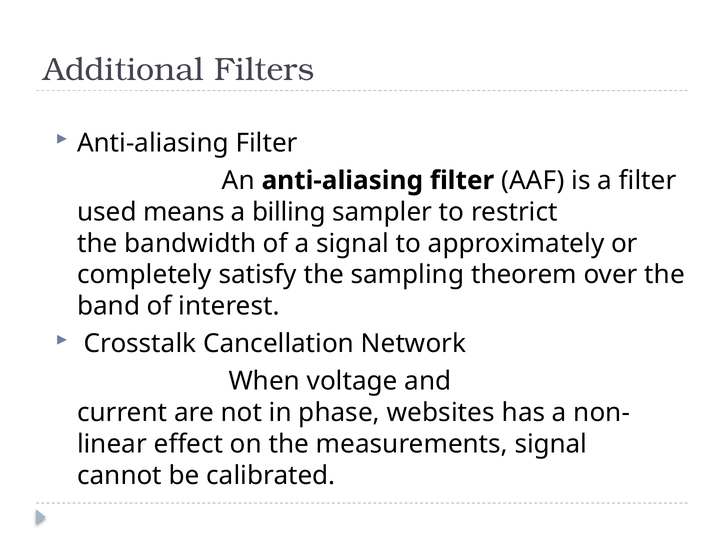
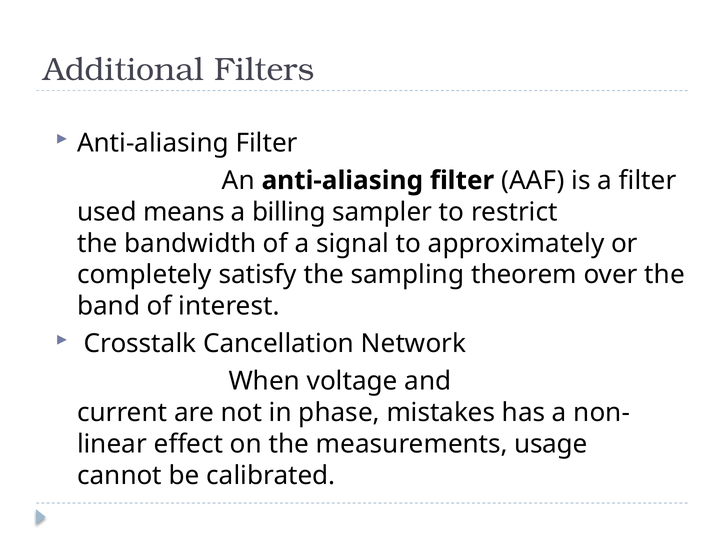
websites: websites -> mistakes
measurements signal: signal -> usage
